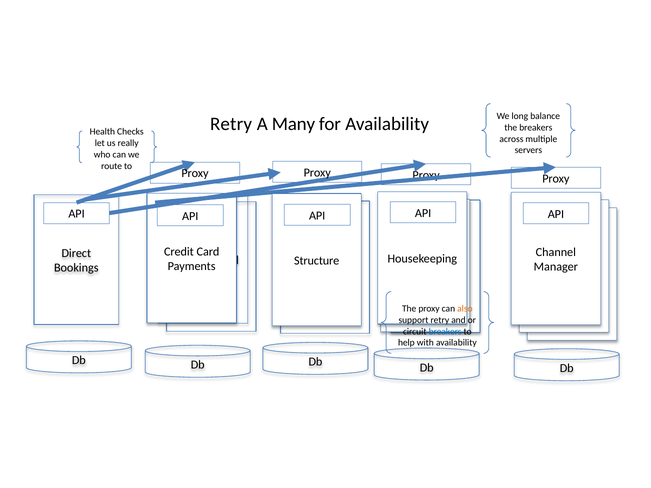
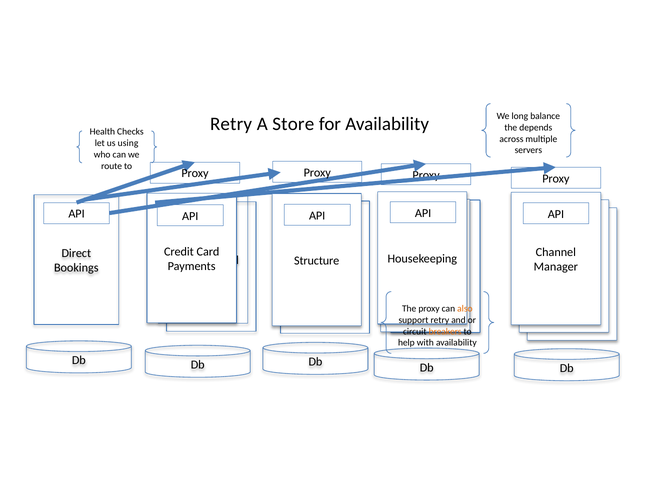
Many: Many -> Store
the breakers: breakers -> depends
really: really -> using
breakers at (445, 332) colour: blue -> orange
